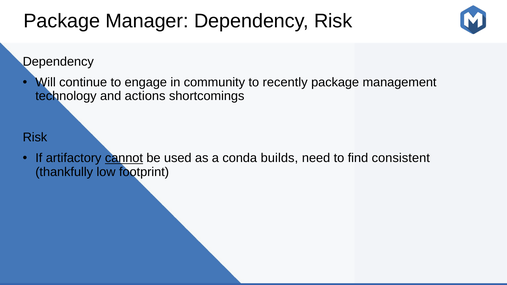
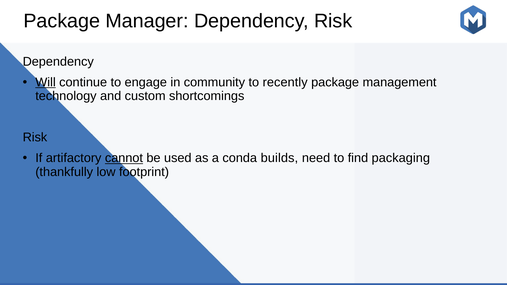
Will underline: none -> present
actions: actions -> custom
consistent: consistent -> packaging
